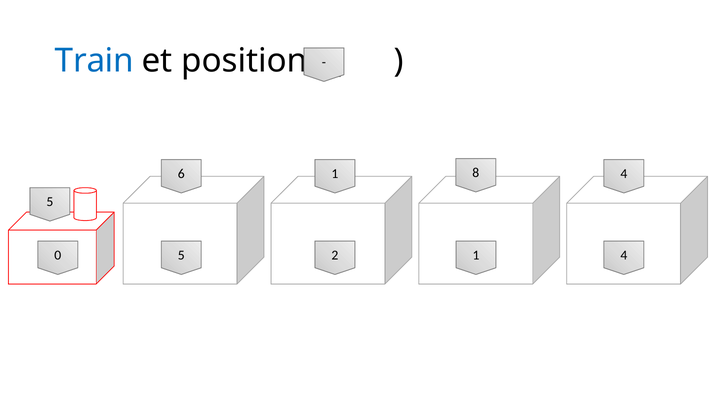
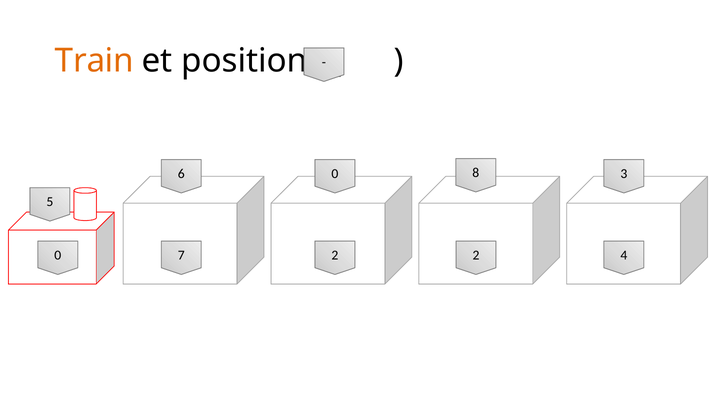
Train colour: blue -> orange
6 1: 1 -> 0
8 4: 4 -> 3
0 5: 5 -> 7
2 1: 1 -> 2
